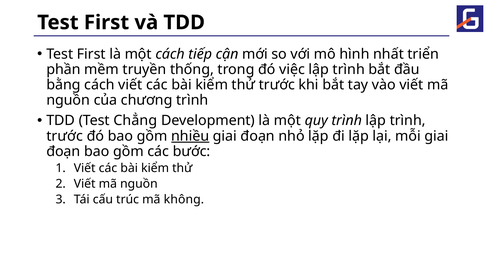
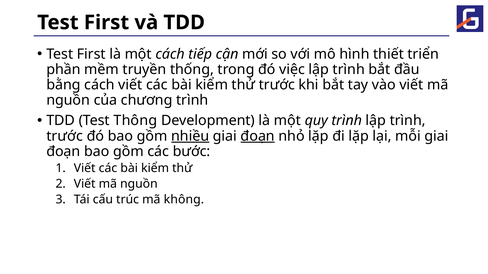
nhất: nhất -> thiết
Chẳng: Chẳng -> Thông
đoạn at (258, 136) underline: none -> present
